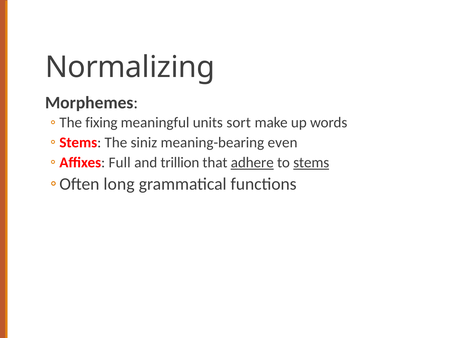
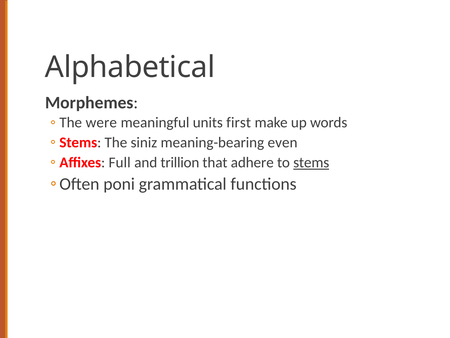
Normalizing: Normalizing -> Alphabetical
fixing: fixing -> were
sort: sort -> first
adhere underline: present -> none
long: long -> poni
